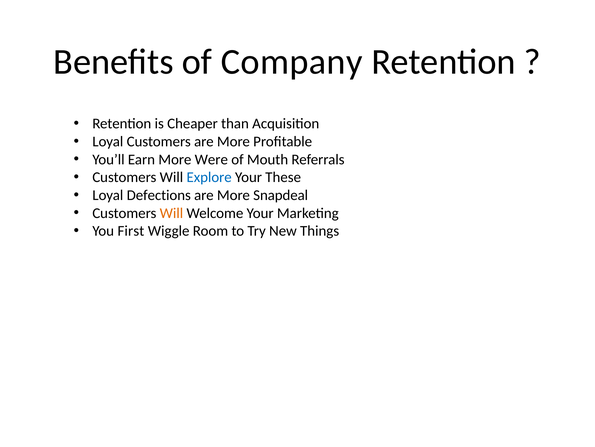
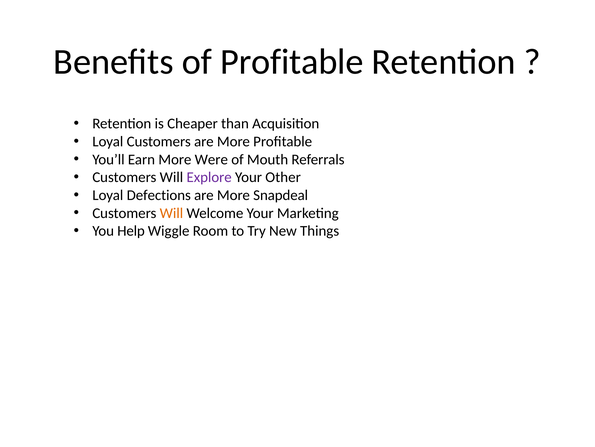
of Company: Company -> Profitable
Explore colour: blue -> purple
These: These -> Other
First: First -> Help
